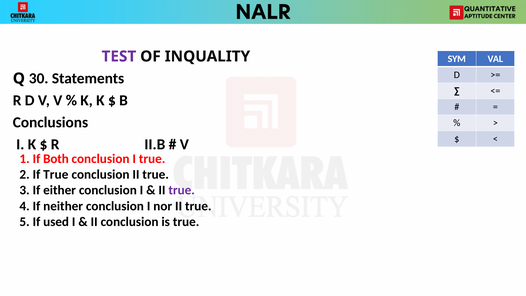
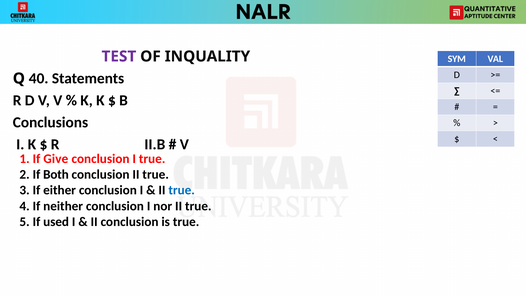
30: 30 -> 40
Both: Both -> Give
If True: True -> Both
true at (182, 190) colour: purple -> blue
